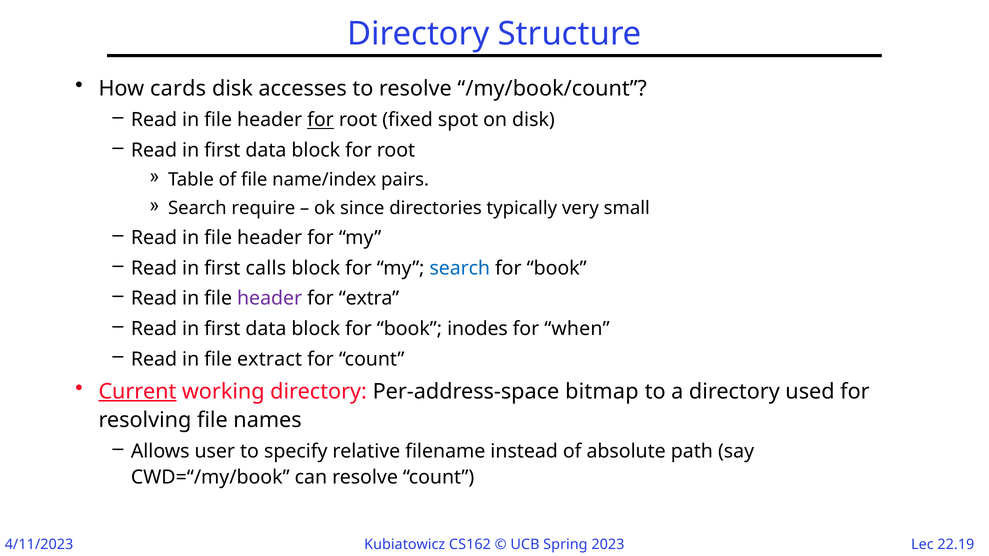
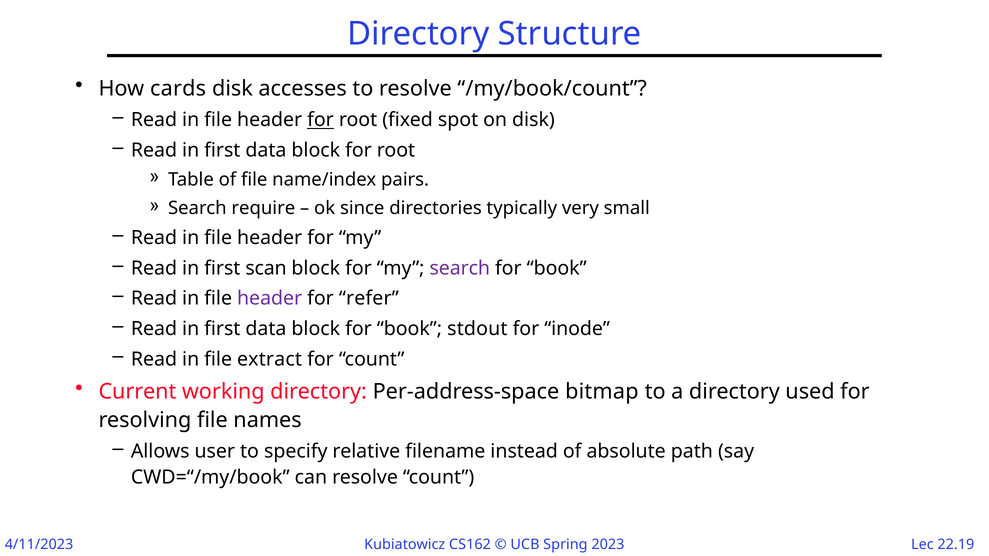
calls: calls -> scan
search at (460, 268) colour: blue -> purple
extra: extra -> refer
inodes: inodes -> stdout
when: when -> inode
Current underline: present -> none
